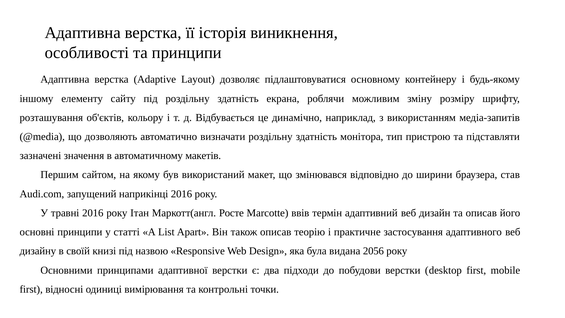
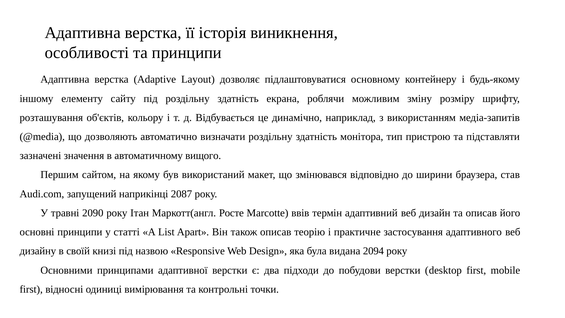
макетів: макетів -> вищого
наприкінці 2016: 2016 -> 2087
травні 2016: 2016 -> 2090
2056: 2056 -> 2094
